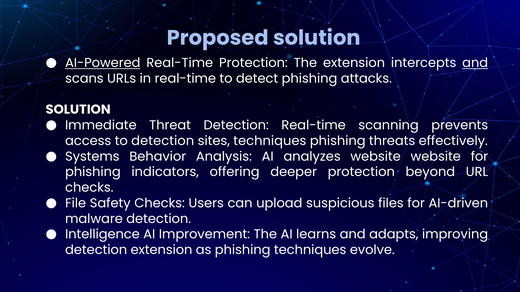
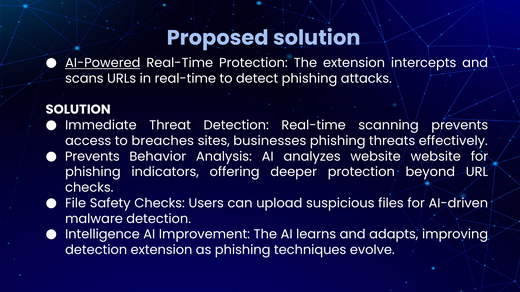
and at (475, 63) underline: present -> none
to detection: detection -> breaches
sites techniques: techniques -> businesses
Systems at (92, 157): Systems -> Prevents
